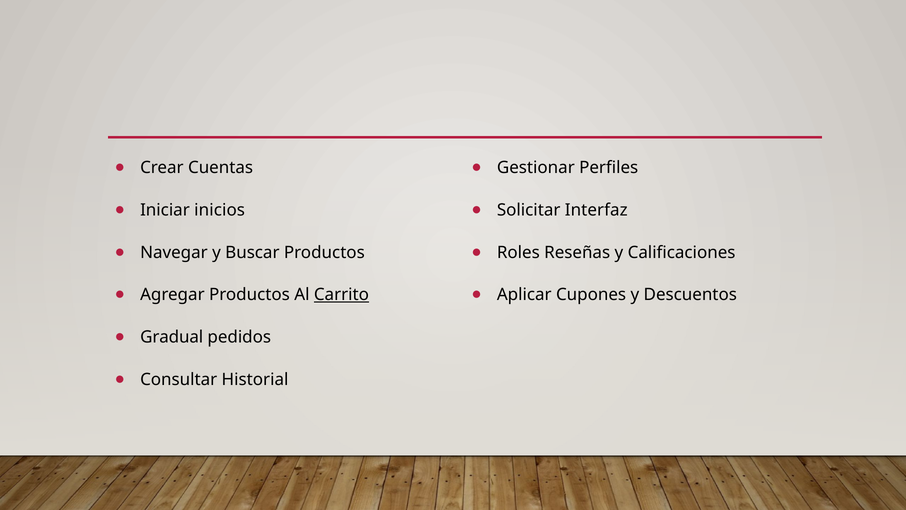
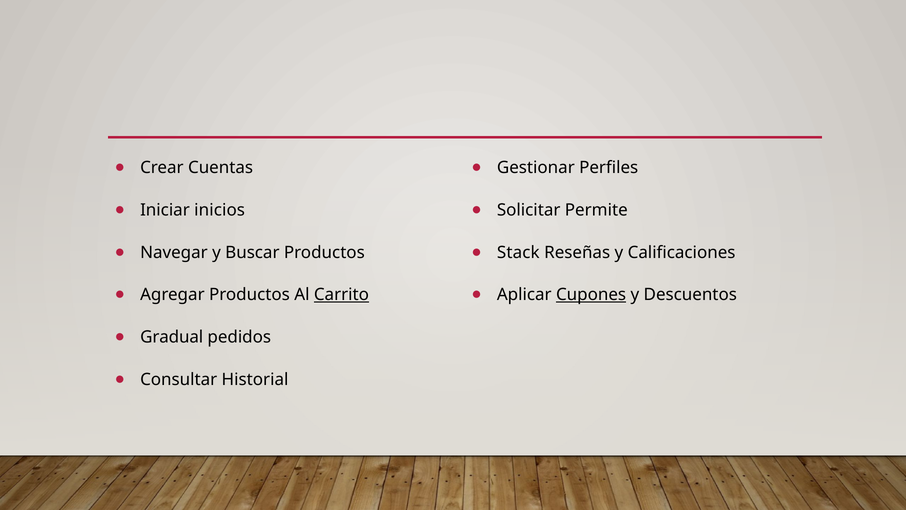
Interfaz: Interfaz -> Permite
Roles: Roles -> Stack
Cupones underline: none -> present
